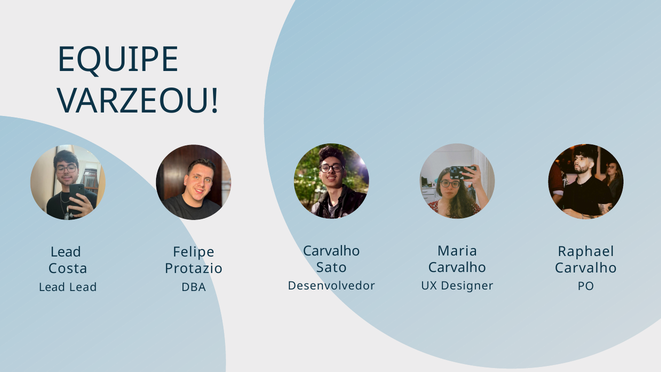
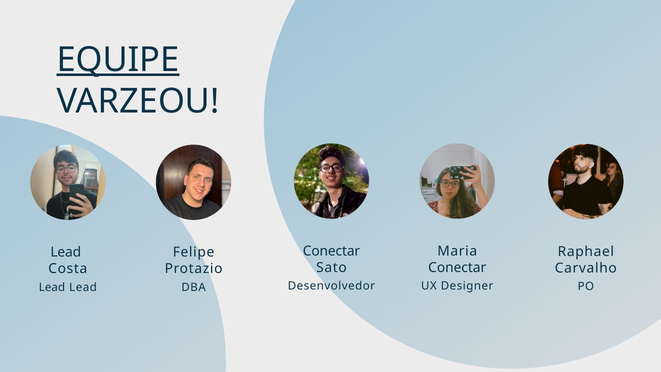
EQUIPE underline: none -> present
Carvalho at (331, 251): Carvalho -> Conectar
Carvalho at (457, 267): Carvalho -> Conectar
